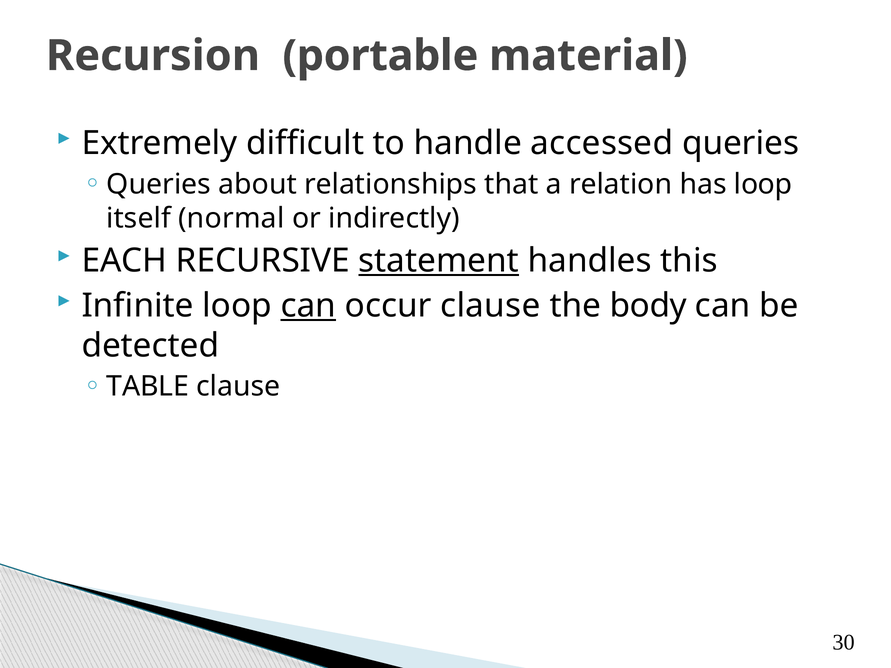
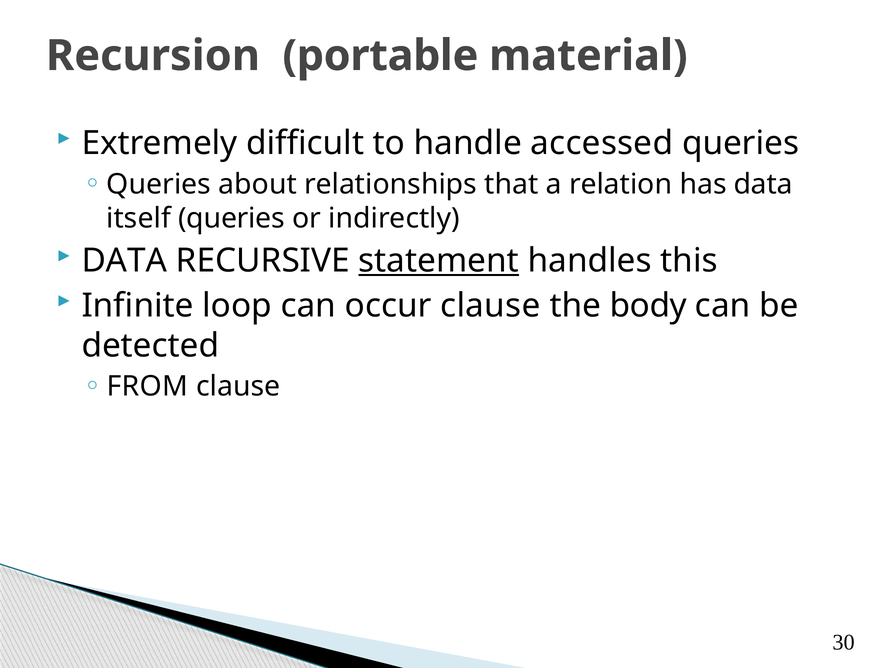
has loop: loop -> data
itself normal: normal -> queries
EACH at (124, 261): EACH -> DATA
can at (308, 306) underline: present -> none
TABLE: TABLE -> FROM
